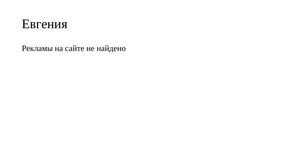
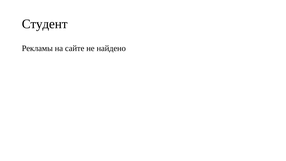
Евгения: Евгения -> Студент
